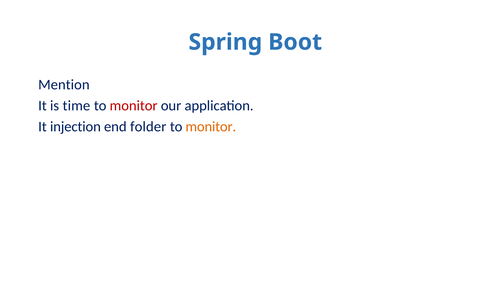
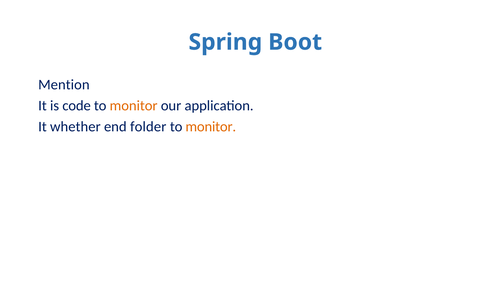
time: time -> code
monitor at (134, 106) colour: red -> orange
injection: injection -> whether
